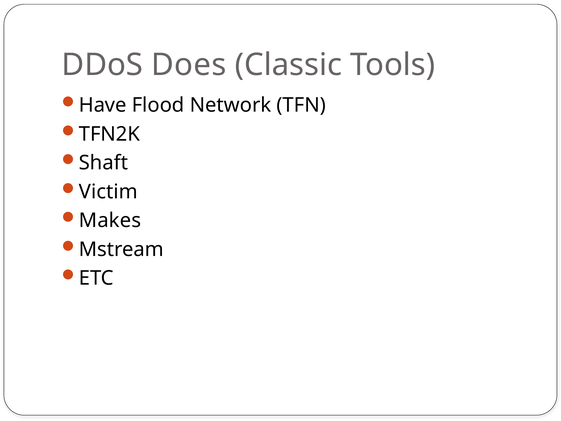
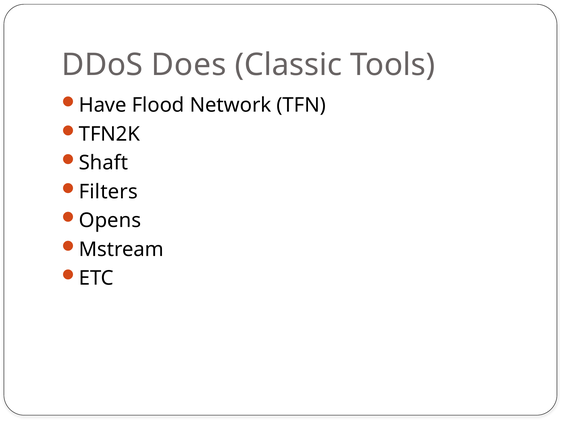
Victim: Victim -> Filters
Makes: Makes -> Opens
